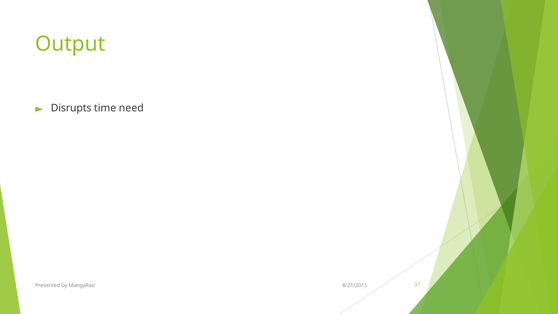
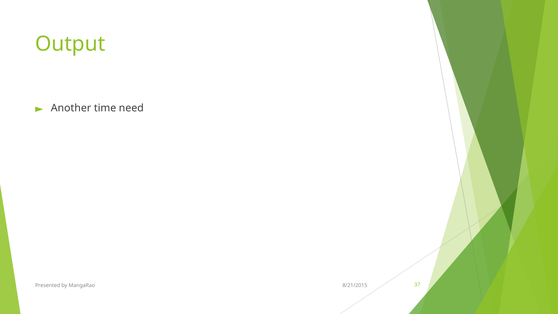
Disrupts: Disrupts -> Another
